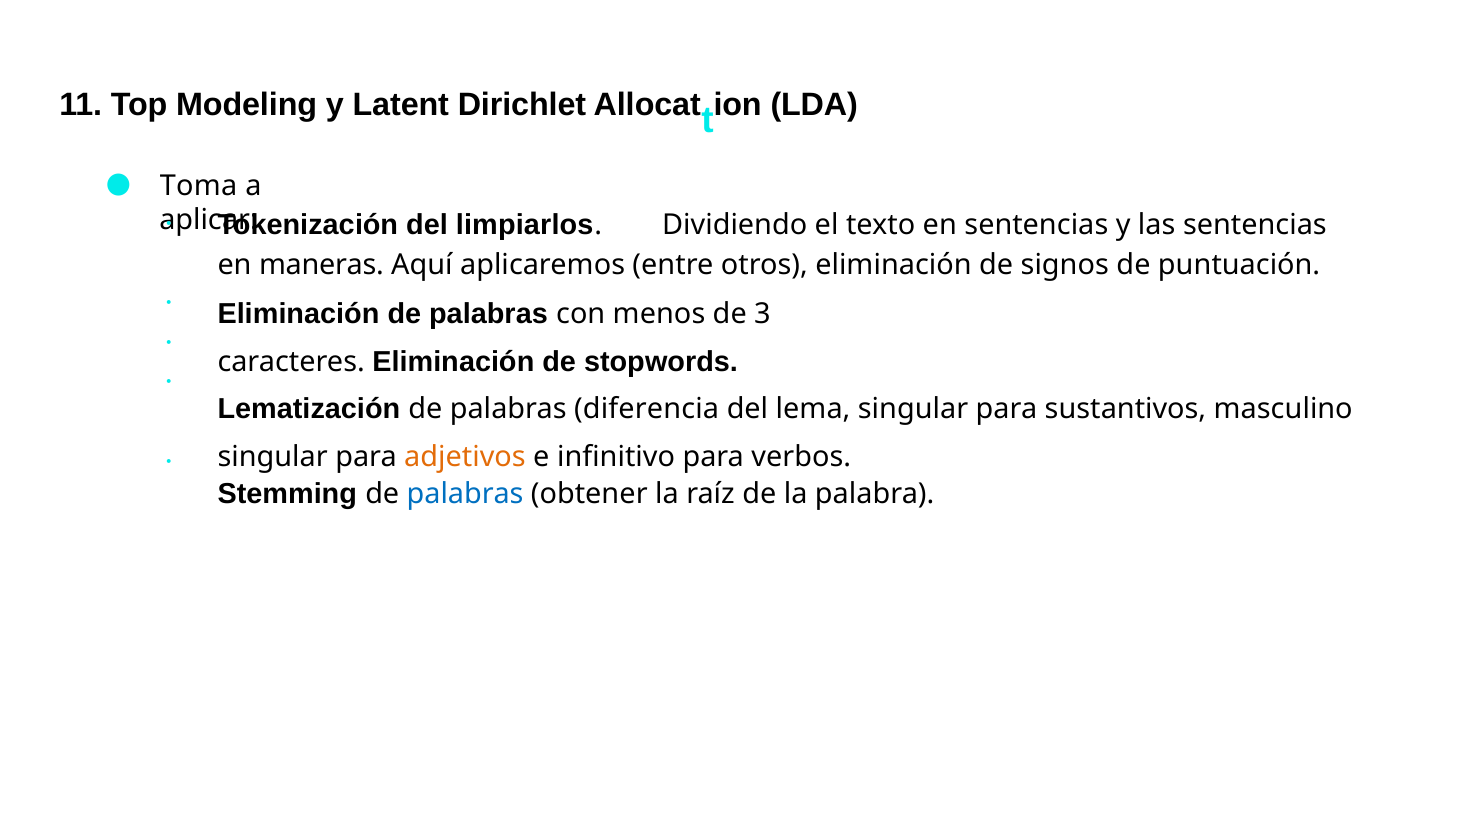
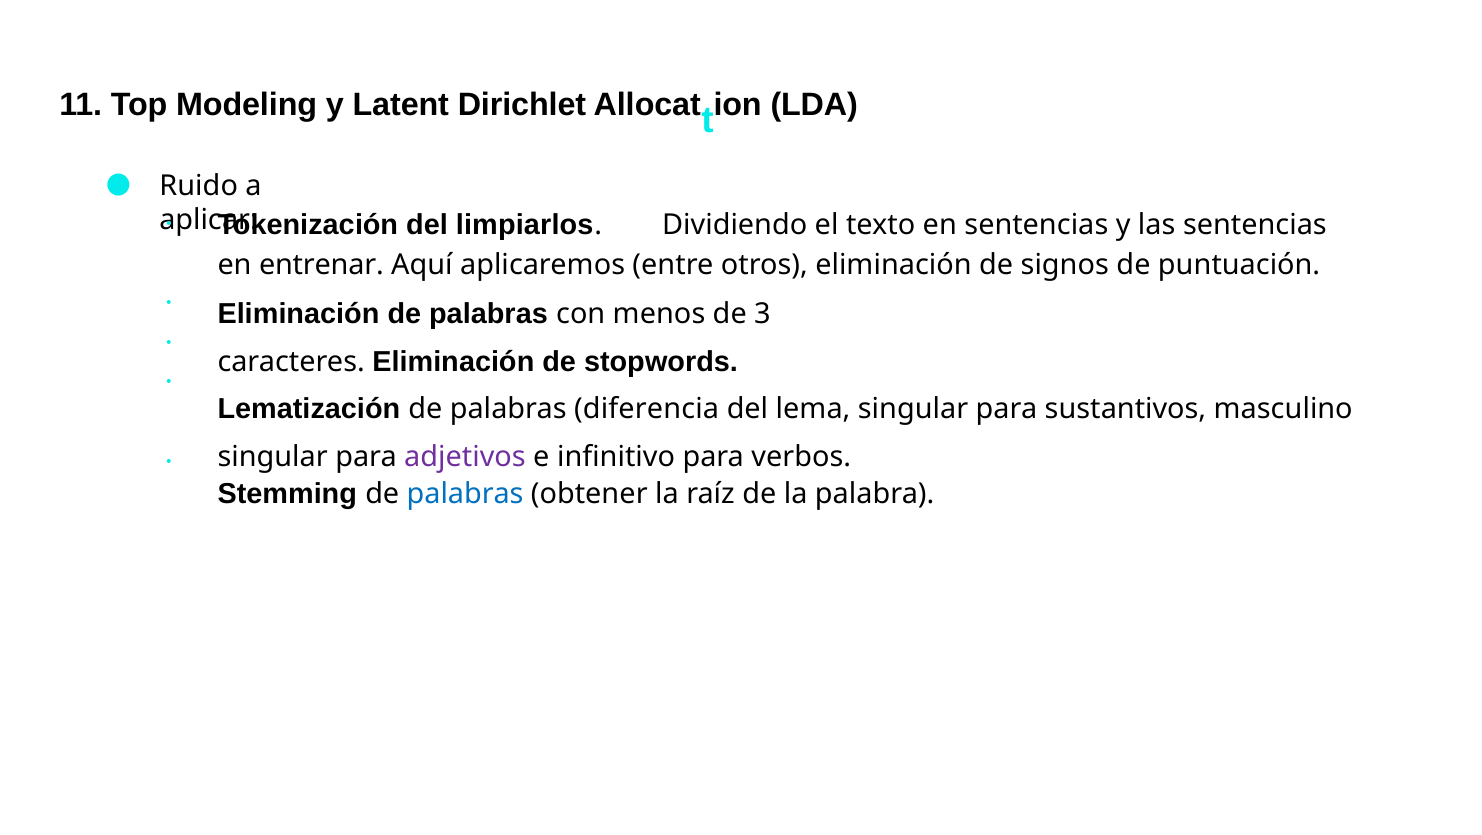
Toma: Toma -> Ruido
maneras: maneras -> entrenar
adjetivos colour: orange -> purple
